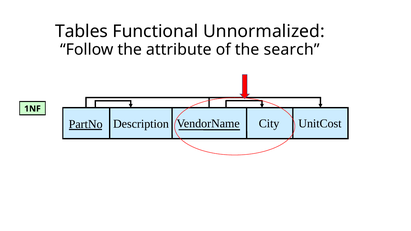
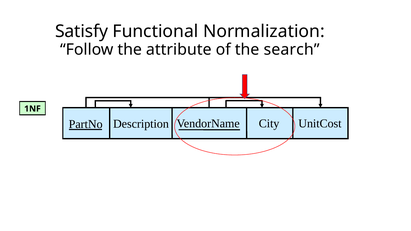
Tables: Tables -> Satisfy
Unnormalized: Unnormalized -> Normalization
